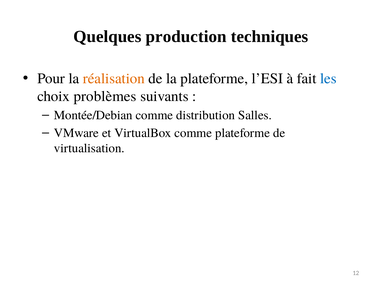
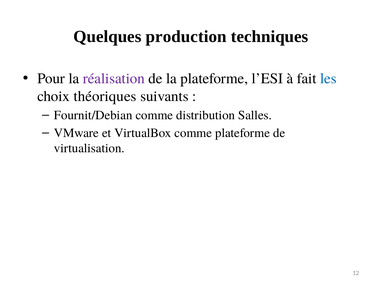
réalisation colour: orange -> purple
problèmes: problèmes -> théoriques
Montée/Debian: Montée/Debian -> Fournit/Debian
